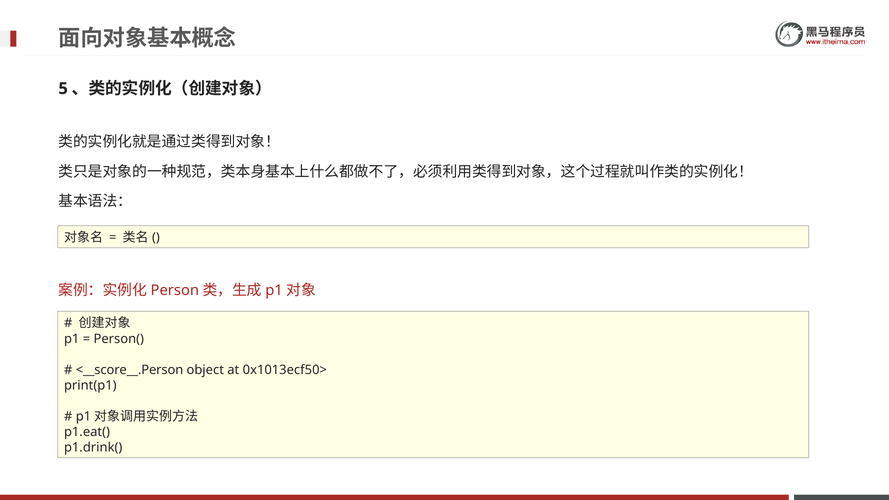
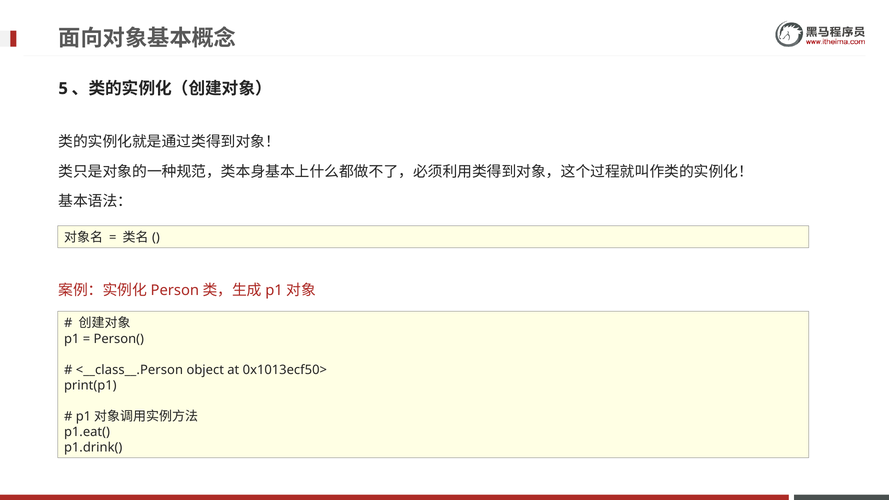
<__score__.Person: <__score__.Person -> <__class__.Person
